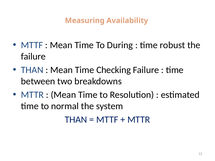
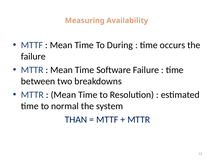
robust: robust -> occurs
THAN at (32, 70): THAN -> MTTR
Checking: Checking -> Software
